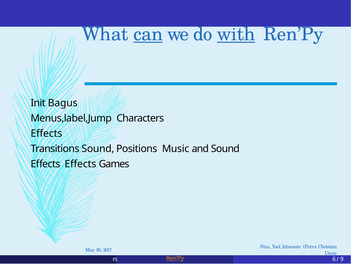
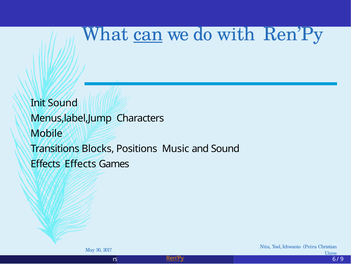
with underline: present -> none
Init Bagus: Bagus -> Sound
Effects at (46, 133): Effects -> Mobile
Transitions Sound: Sound -> Blocks
